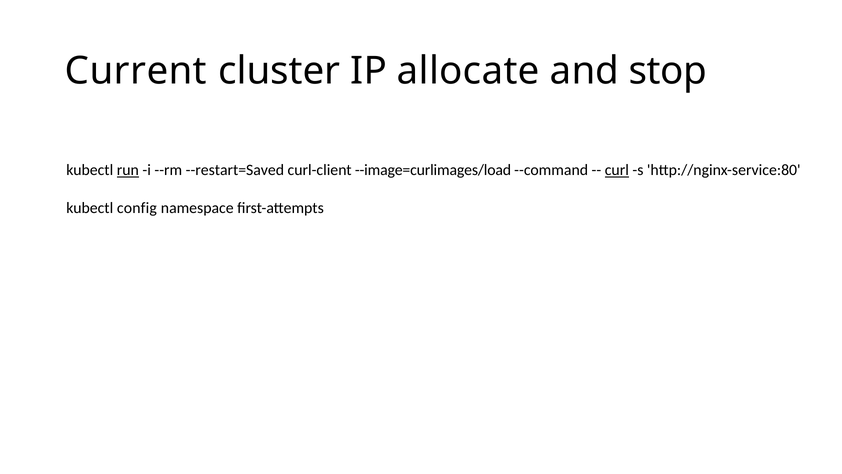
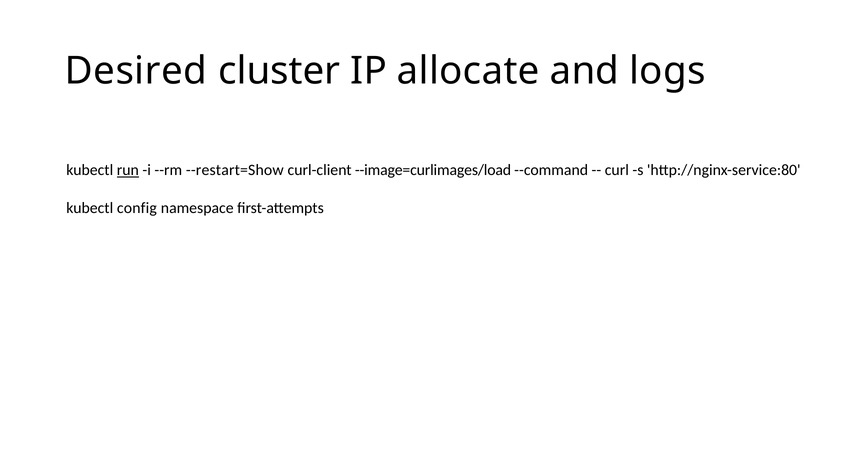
Current: Current -> Desired
stop: stop -> logs
--restart=Saved: --restart=Saved -> --restart=Show
curl underline: present -> none
